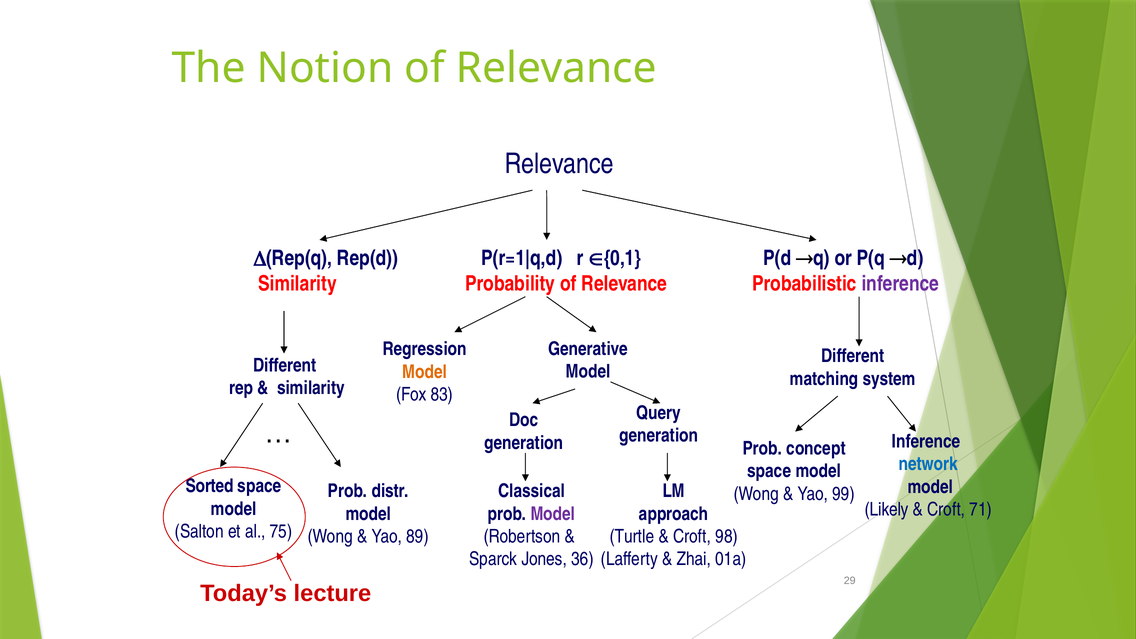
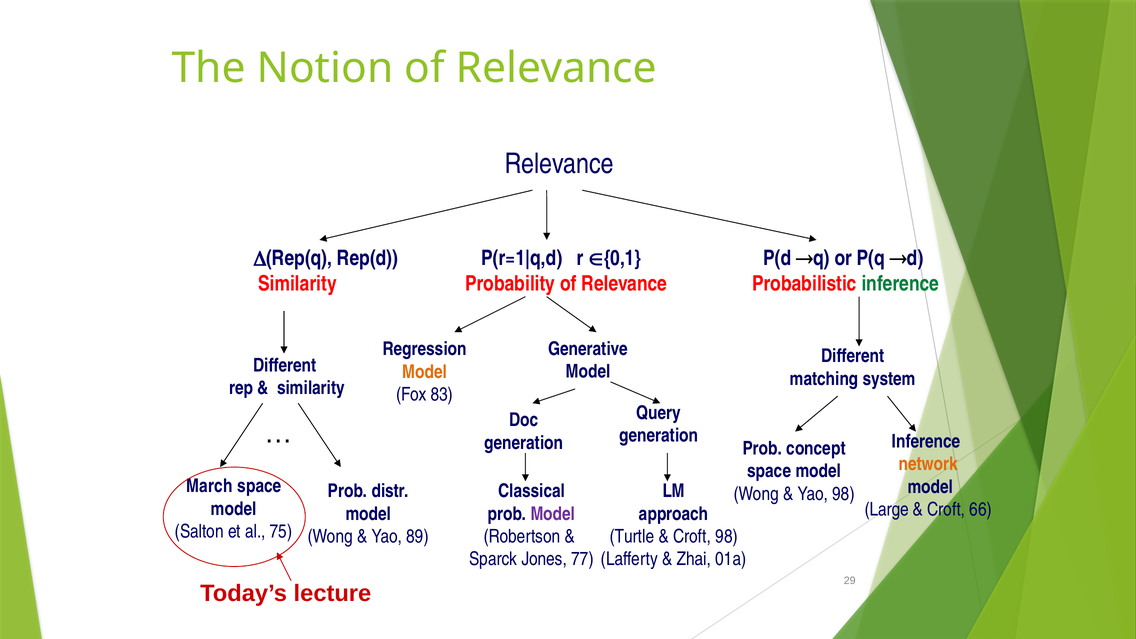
inference at (900, 284) colour: purple -> green
network colour: blue -> orange
Sorted: Sorted -> March
Yao 99: 99 -> 98
Likely: Likely -> Large
71: 71 -> 66
36: 36 -> 77
